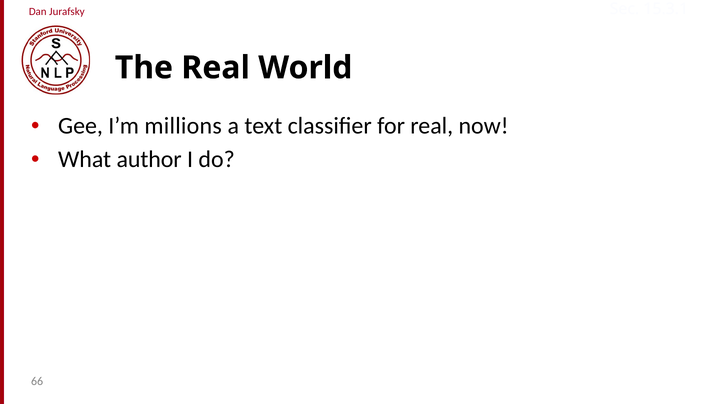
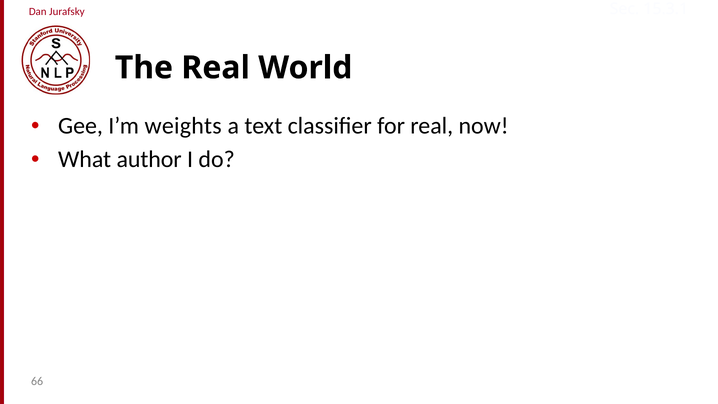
millions: millions -> weights
